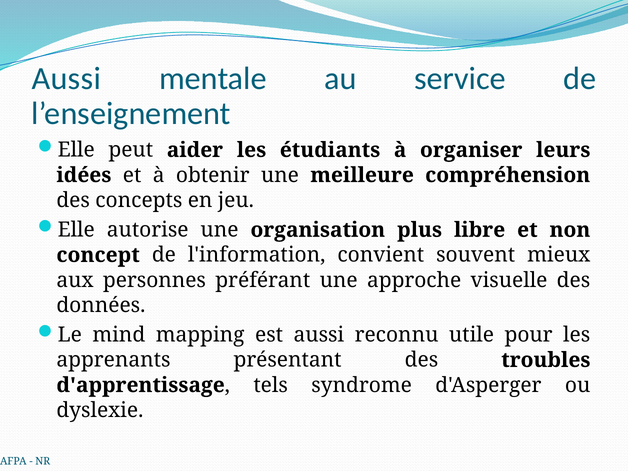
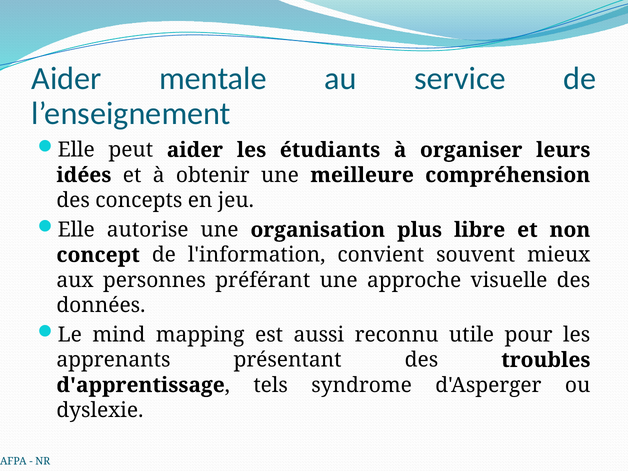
Aussi at (66, 79): Aussi -> Aider
